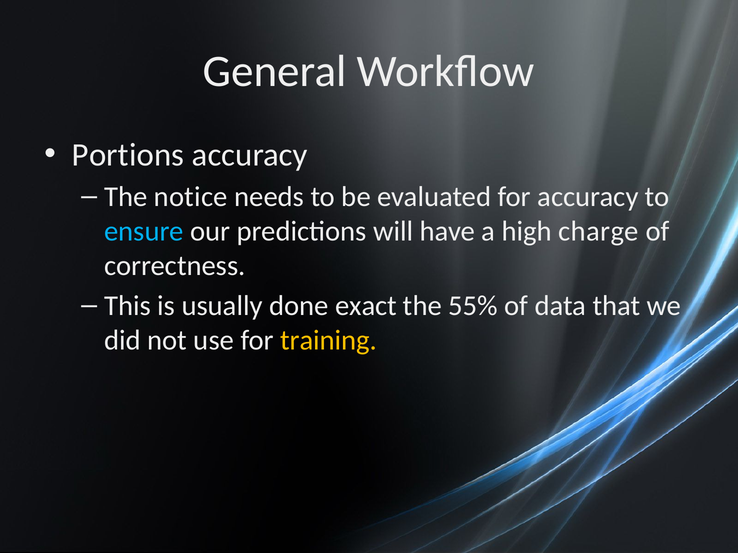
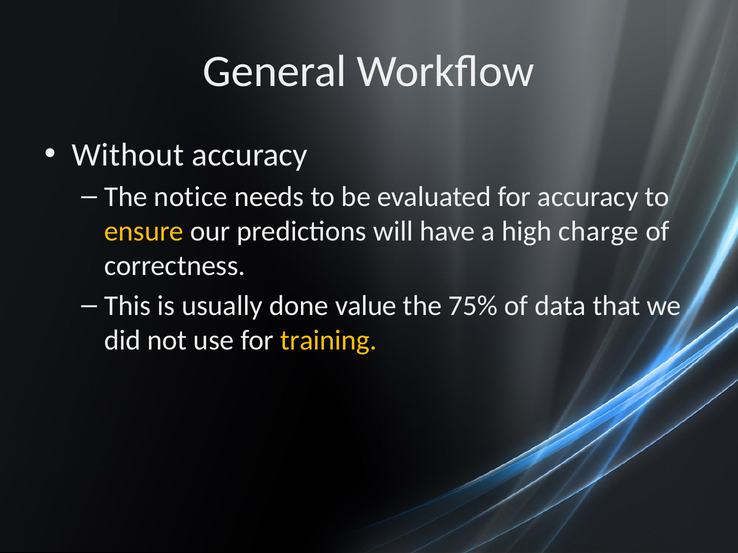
Portions: Portions -> Without
ensure colour: light blue -> yellow
exact: exact -> value
55%: 55% -> 75%
